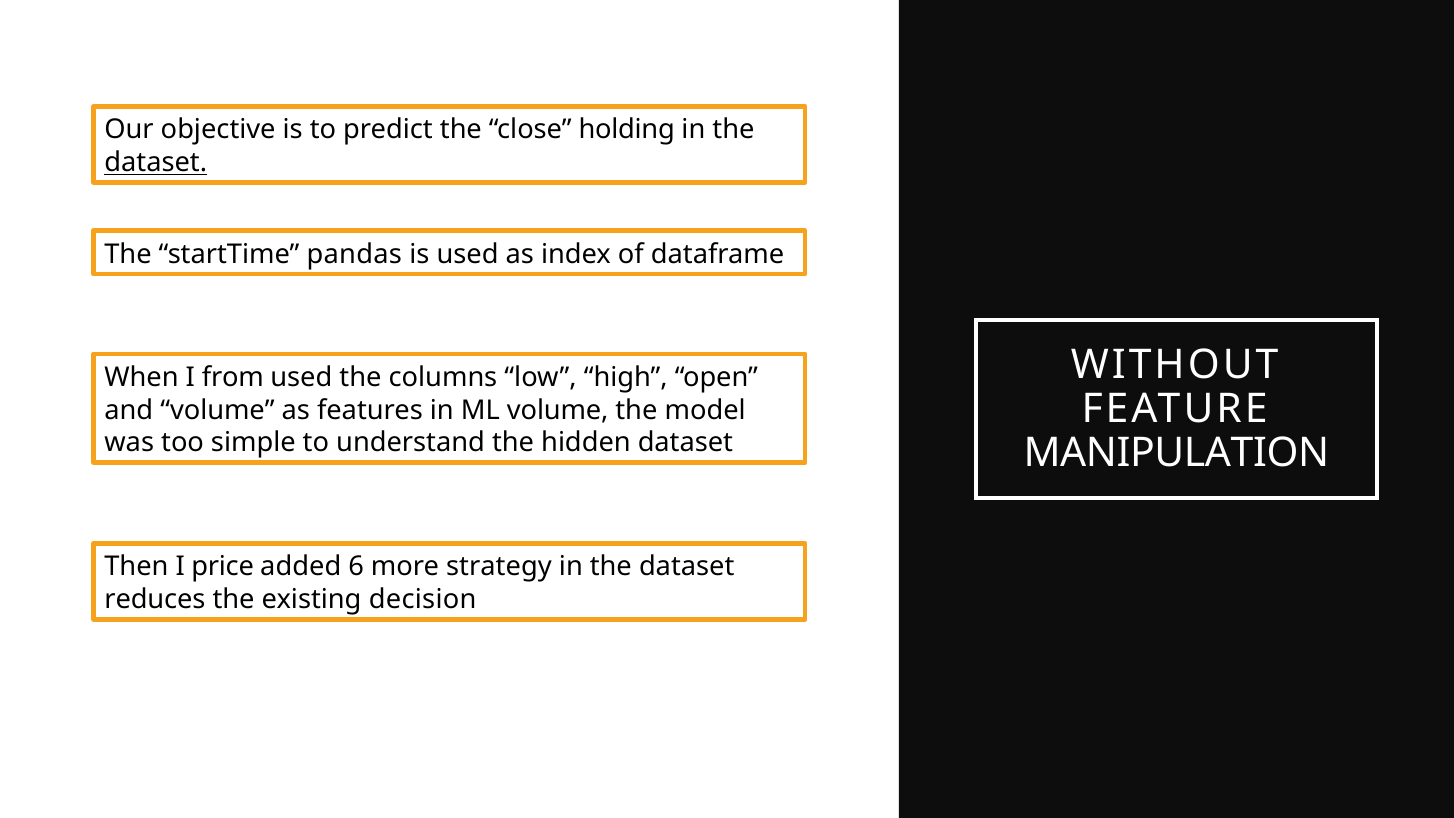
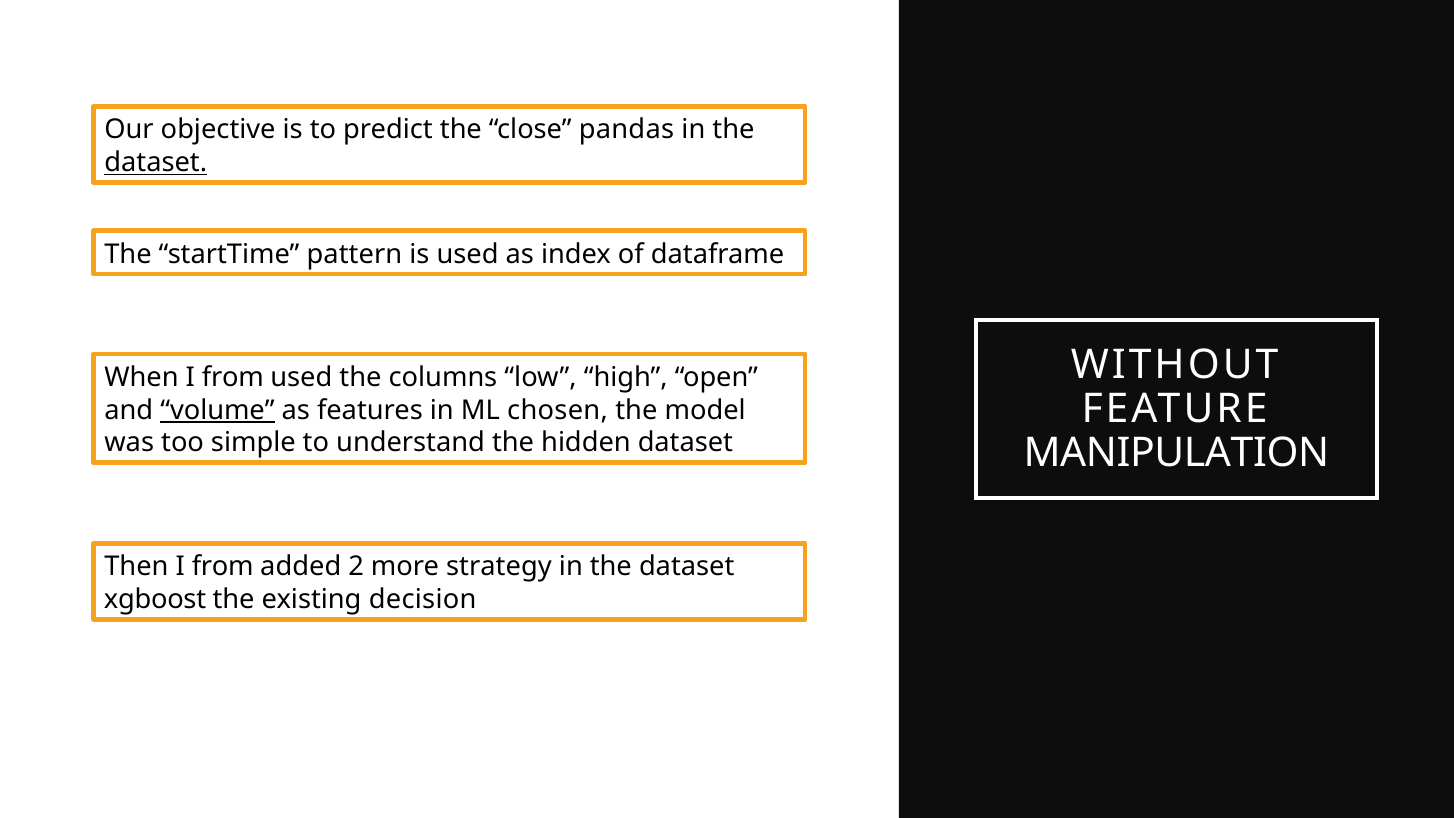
holding: holding -> pandas
pandas: pandas -> pattern
volume at (217, 410) underline: none -> present
ML volume: volume -> chosen
Then I price: price -> from
6: 6 -> 2
reduces: reduces -> xgboost
